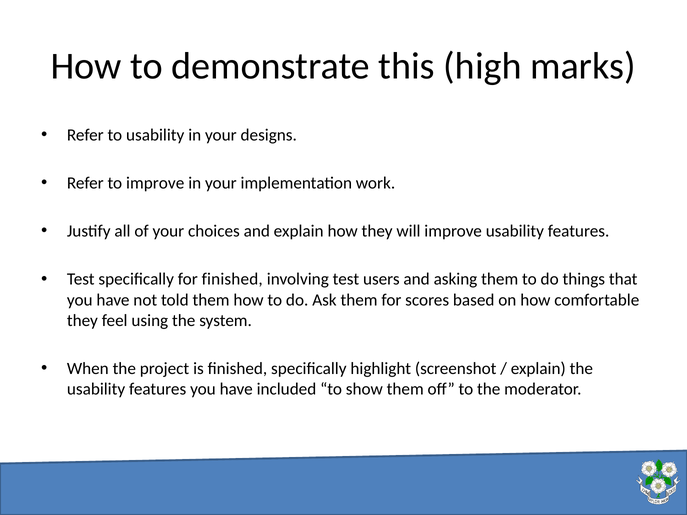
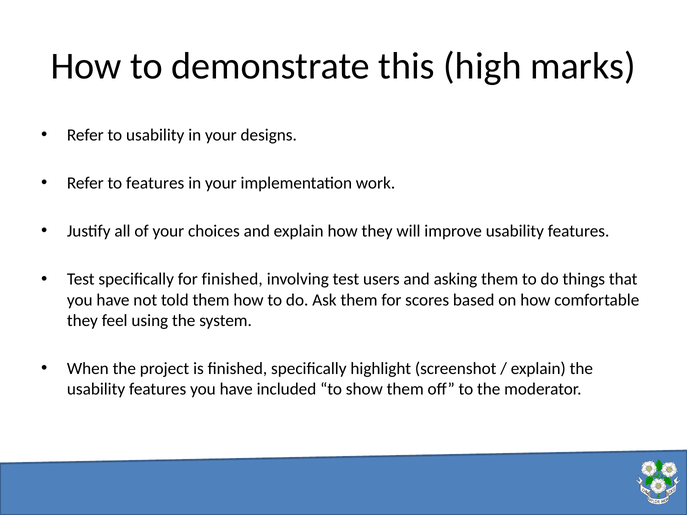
to improve: improve -> features
